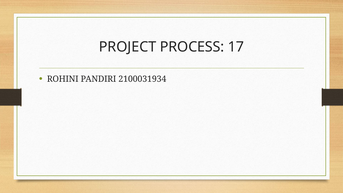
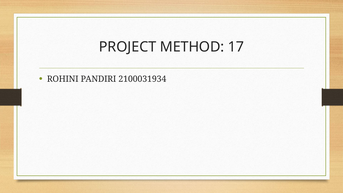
PROCESS: PROCESS -> METHOD
